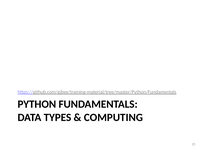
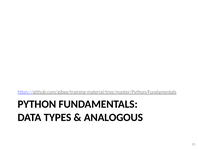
COMPUTING: COMPUTING -> ANALOGOUS
